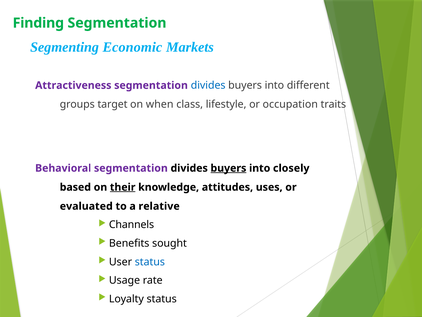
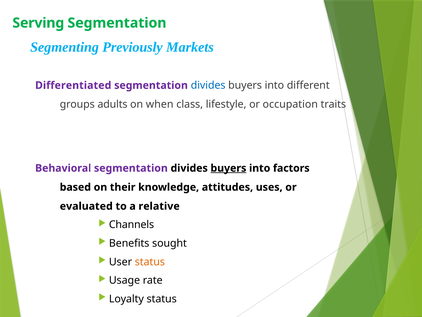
Finding: Finding -> Serving
Economic: Economic -> Previously
Attractiveness: Attractiveness -> Differentiated
target: target -> adults
closely: closely -> factors
their underline: present -> none
status at (150, 261) colour: blue -> orange
